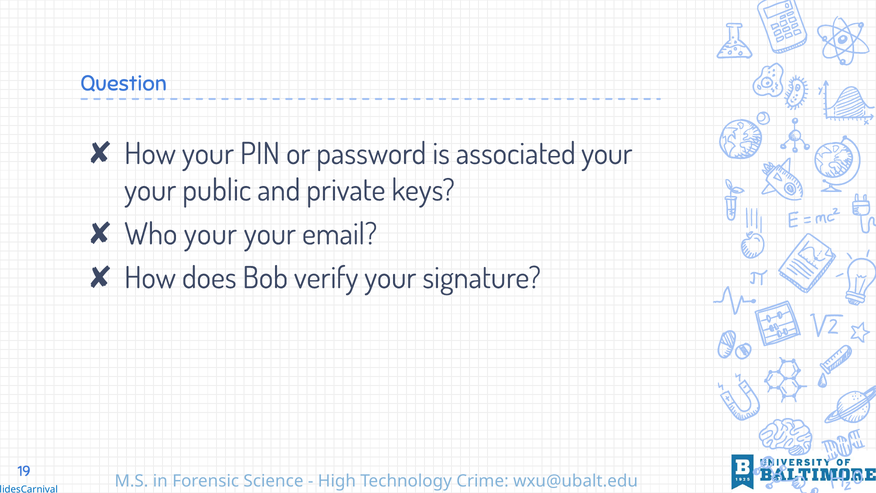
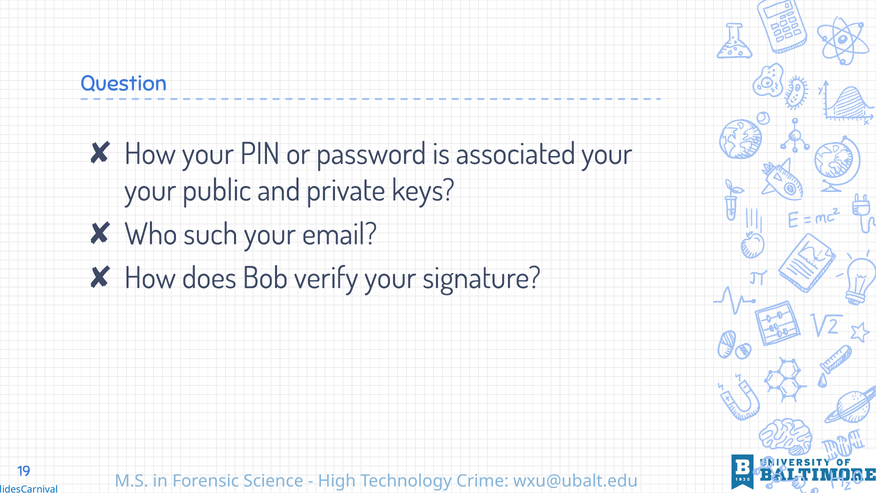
Who your: your -> such
